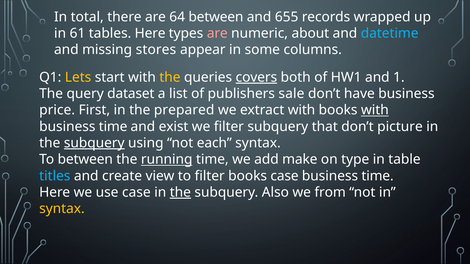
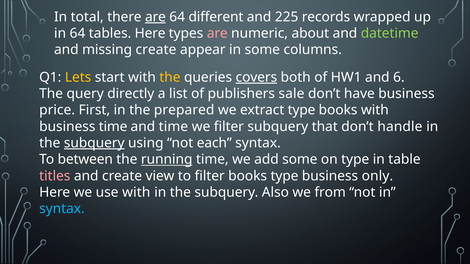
are at (155, 17) underline: none -> present
64 between: between -> different
655: 655 -> 225
in 61: 61 -> 64
datetime colour: light blue -> light green
missing stores: stores -> create
1: 1 -> 6
dataset: dataset -> directly
extract with: with -> type
with at (375, 110) underline: present -> none
and exist: exist -> time
picture: picture -> handle
add make: make -> some
titles colour: light blue -> pink
books case: case -> type
time at (378, 176): time -> only
use case: case -> with
the at (180, 193) underline: present -> none
syntax at (62, 209) colour: yellow -> light blue
